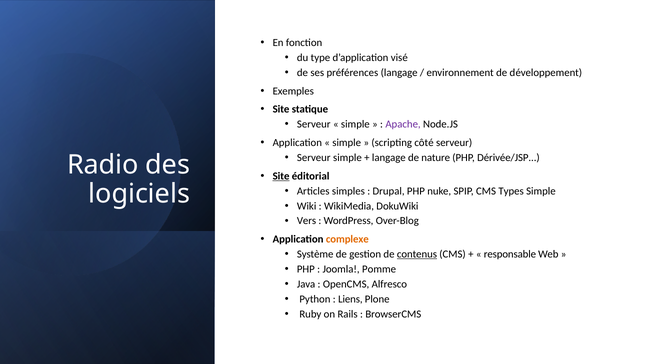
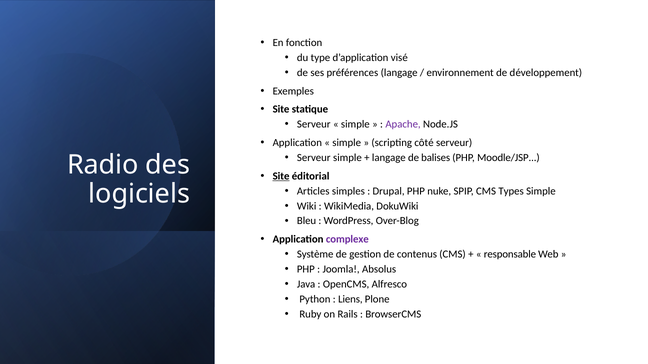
nature: nature -> balises
Dérivée/JSP: Dérivée/JSP -> Moodle/JSP
Vers: Vers -> Bleu
complexe colour: orange -> purple
contenus underline: present -> none
Pomme: Pomme -> Absolus
